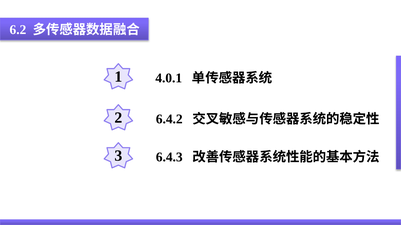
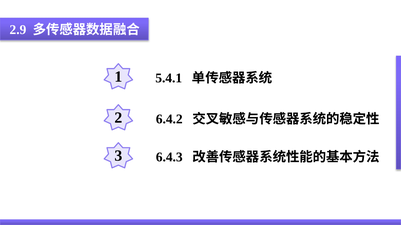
6.2: 6.2 -> 2.9
4.0.1: 4.0.1 -> 5.4.1
